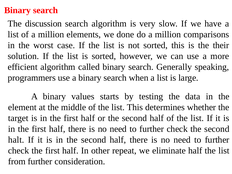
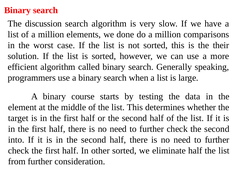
values: values -> course
halt: halt -> into
other repeat: repeat -> sorted
